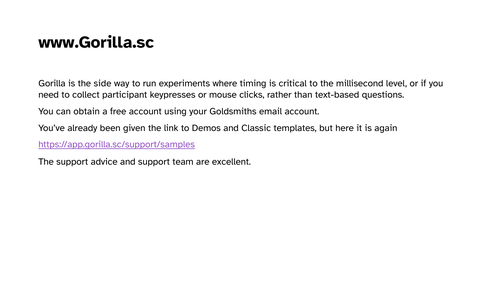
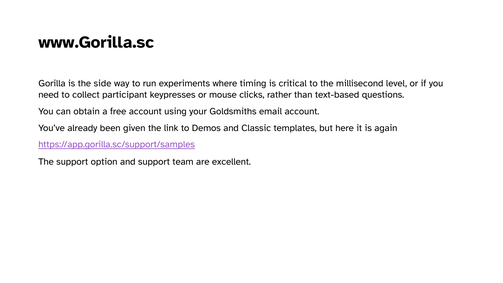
advice: advice -> option
